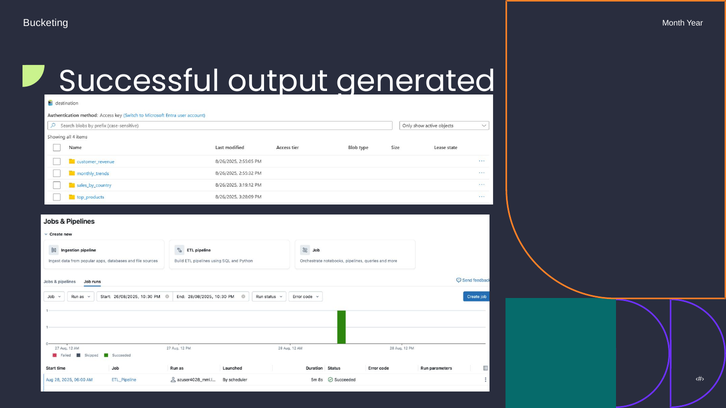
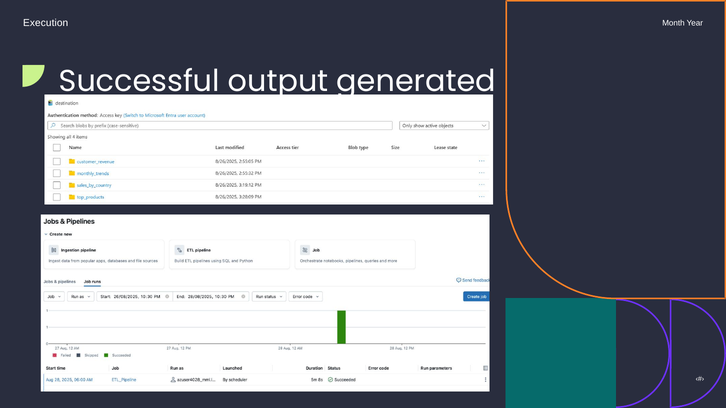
Bucketing: Bucketing -> Execution
